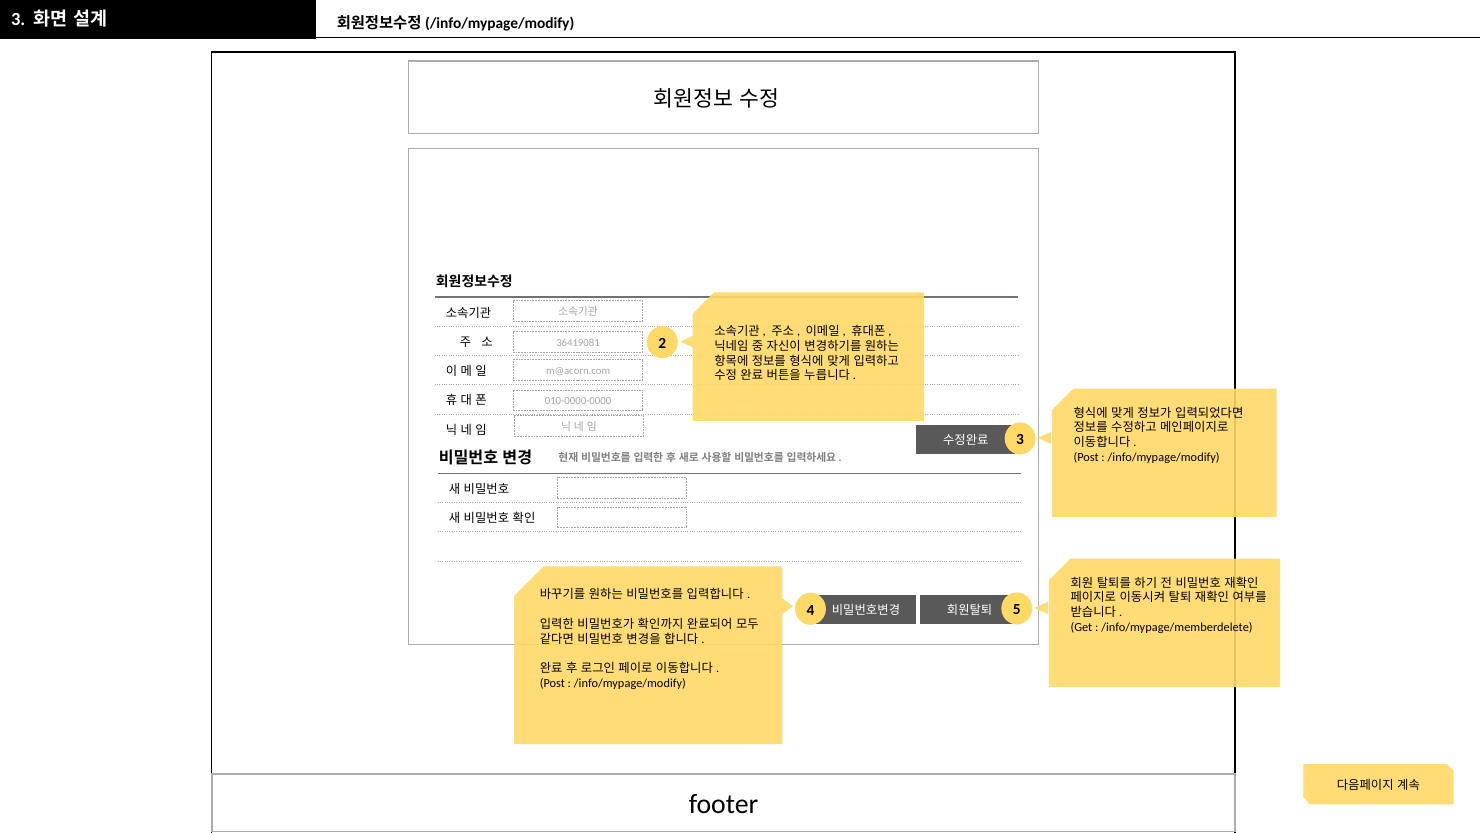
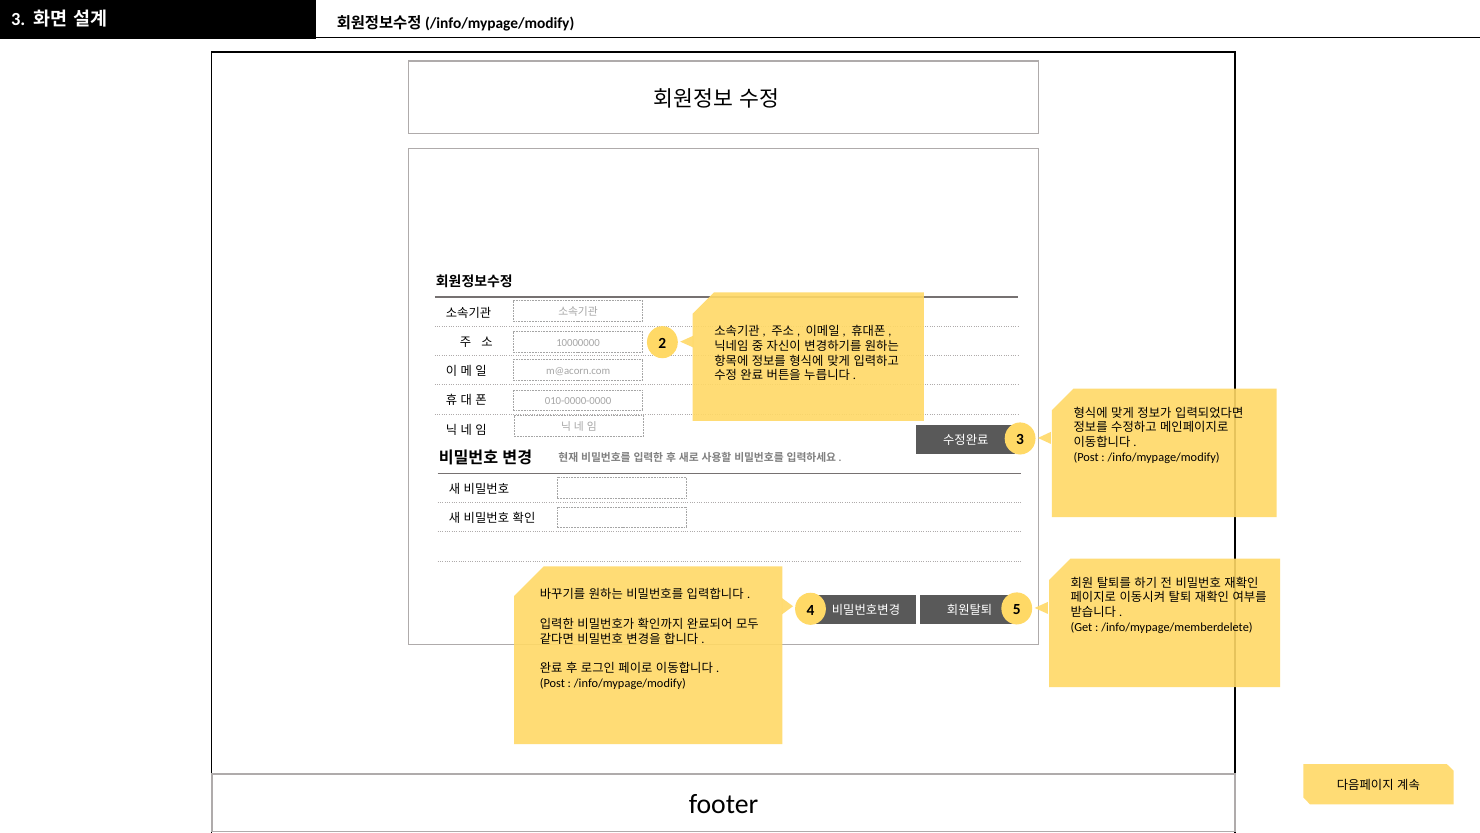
36419081: 36419081 -> 10000000
